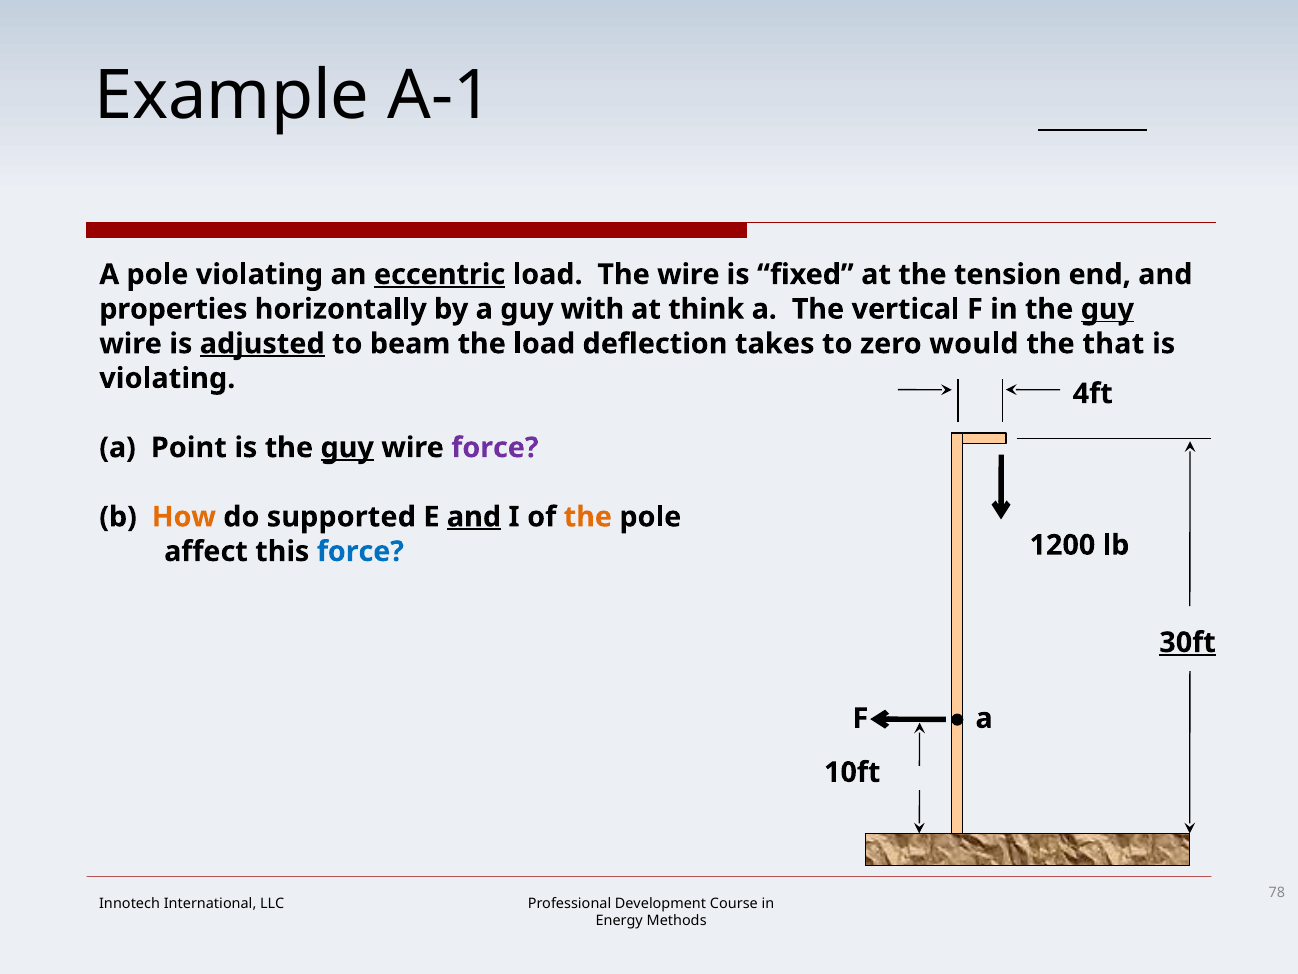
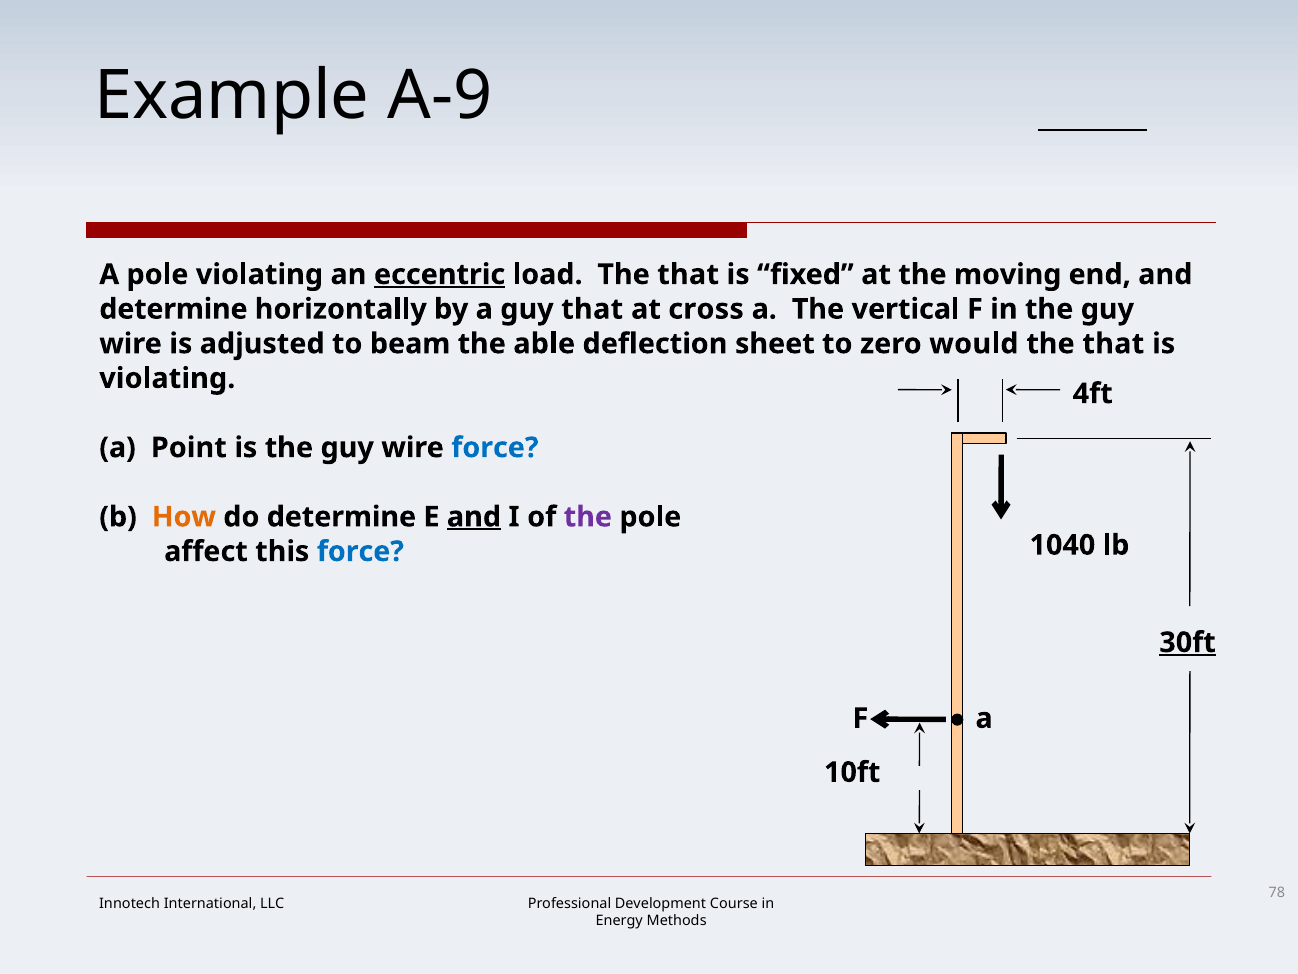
A-1: A-1 -> A-9
load The wire: wire -> that
tension: tension -> moving
properties at (173, 309): properties -> determine
guy with: with -> that
think: think -> cross
guy at (1107, 309) underline: present -> none
adjusted underline: present -> none
the load: load -> able
takes: takes -> sheet
guy at (347, 447) underline: present -> none
force at (495, 447) colour: purple -> blue
do supported: supported -> determine
the at (588, 517) colour: orange -> purple
1200: 1200 -> 1040
